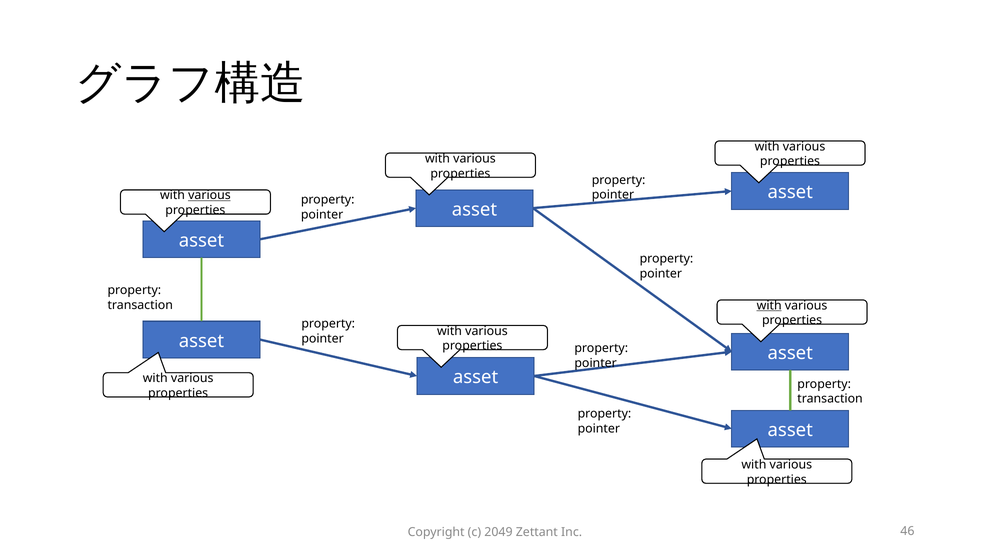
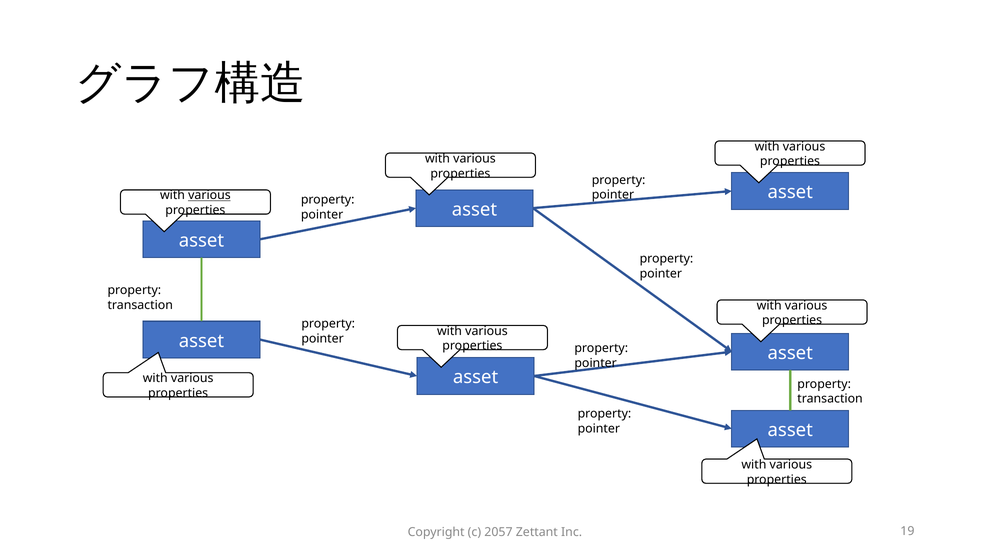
with at (769, 305) underline: present -> none
2049: 2049 -> 2057
46: 46 -> 19
